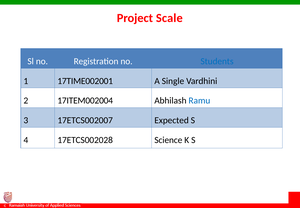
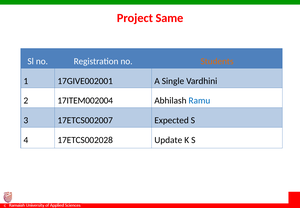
Scale: Scale -> Same
Students colour: blue -> orange
17TIME002001: 17TIME002001 -> 17GIVE002001
Science: Science -> Update
